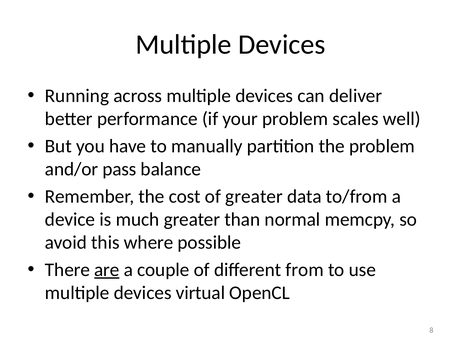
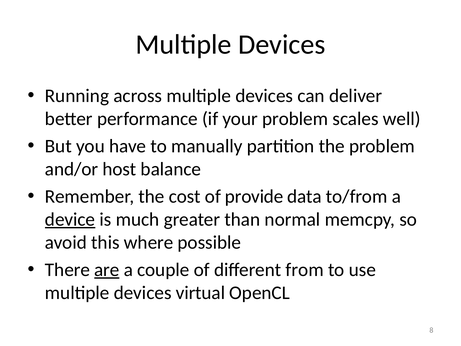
pass: pass -> host
of greater: greater -> provide
device underline: none -> present
